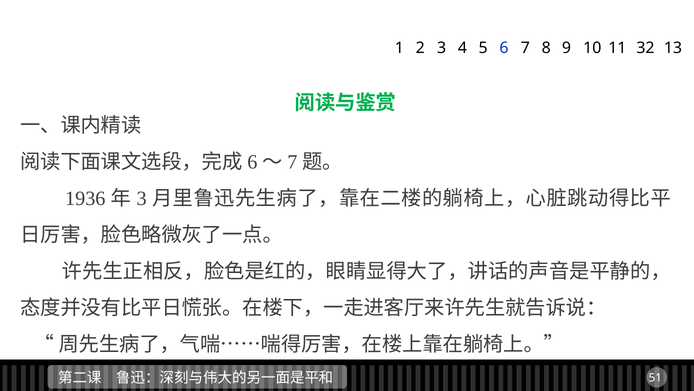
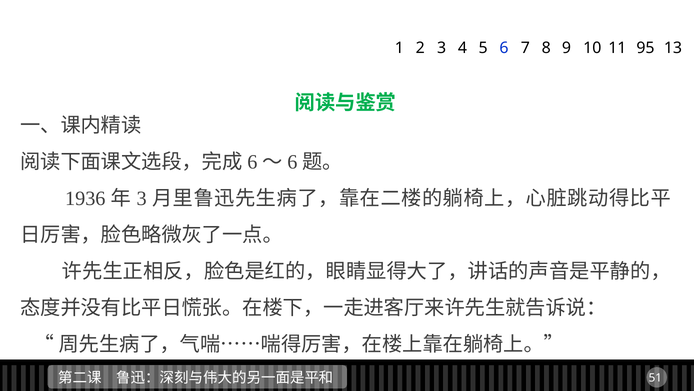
32: 32 -> 95
7 at (292, 162): 7 -> 6
